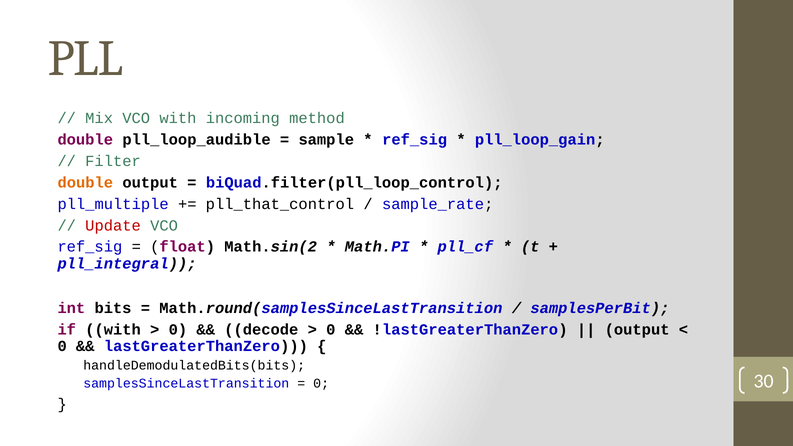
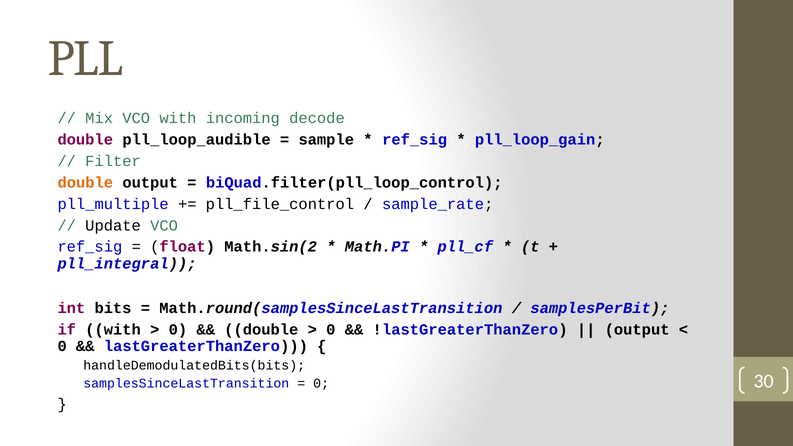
method: method -> decode
pll_that_control: pll_that_control -> pll_file_control
Update colour: red -> black
decode at (261, 330): decode -> double
